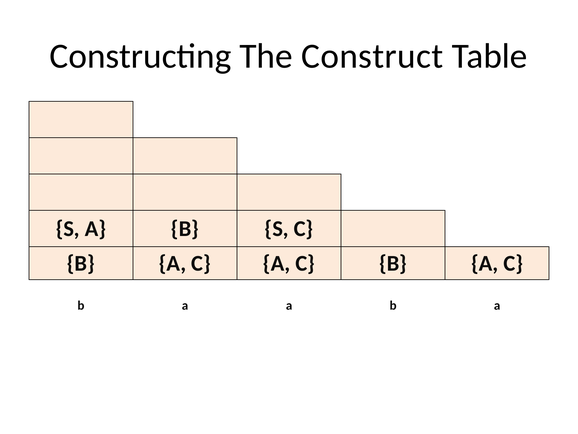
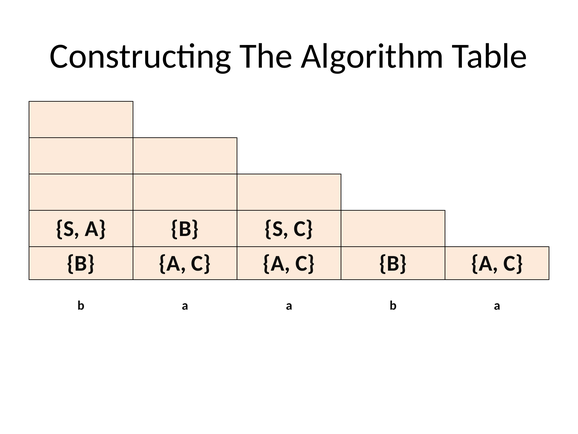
Construct: Construct -> Algorithm
